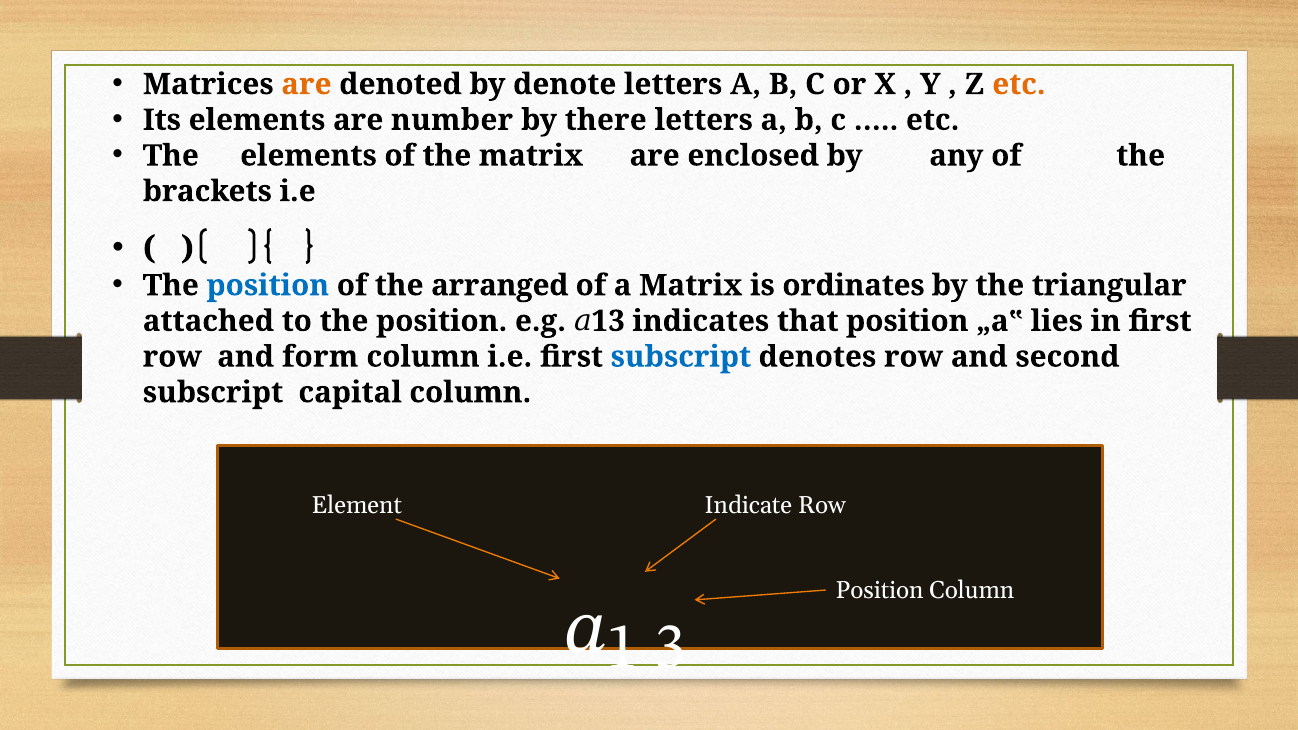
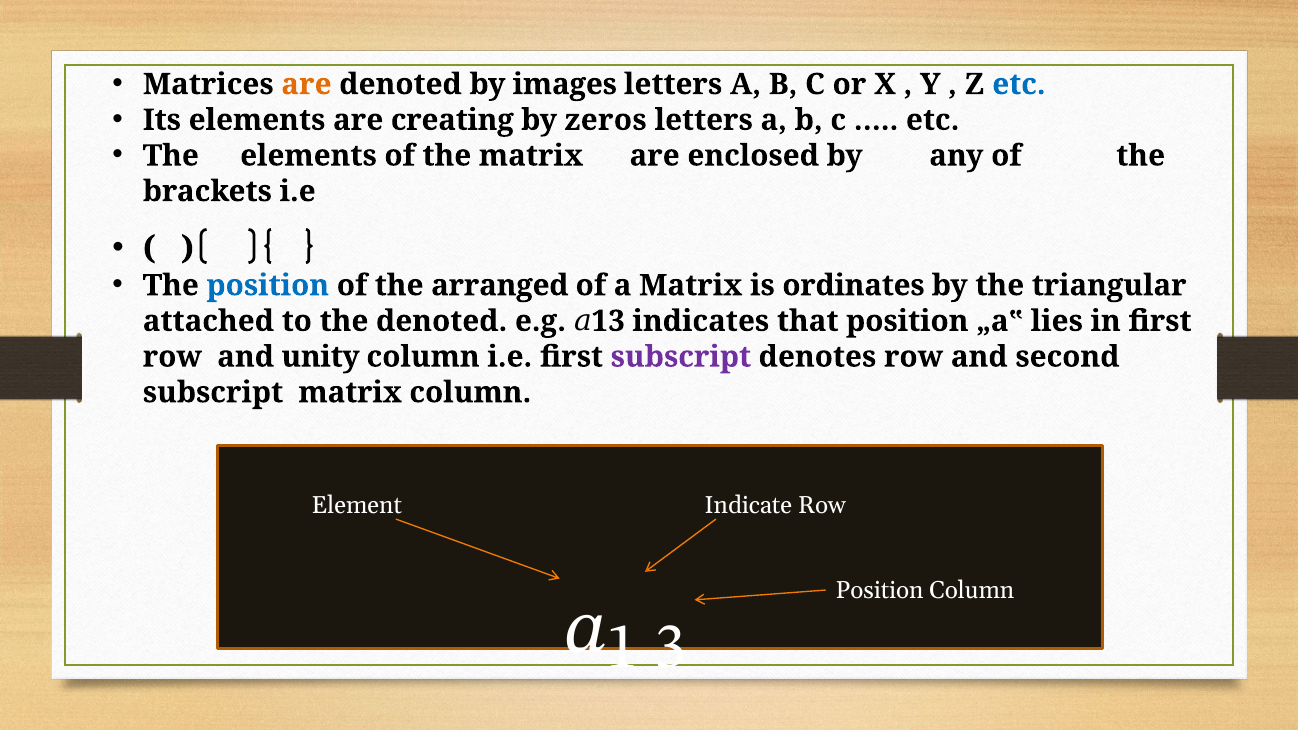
denote: denote -> images
etc at (1019, 84) colour: orange -> blue
number: number -> creating
there: there -> zeros
to the position: position -> denoted
form: form -> unity
subscript at (681, 357) colour: blue -> purple
subscript capital: capital -> matrix
